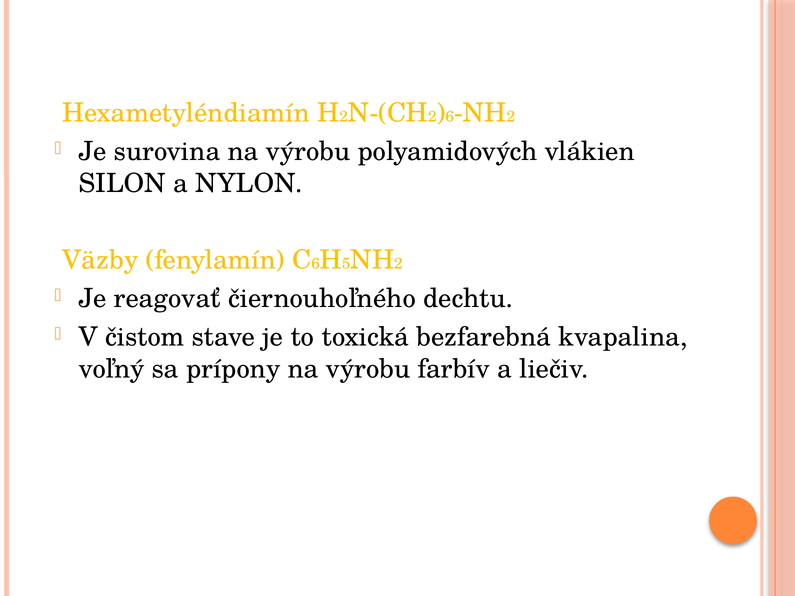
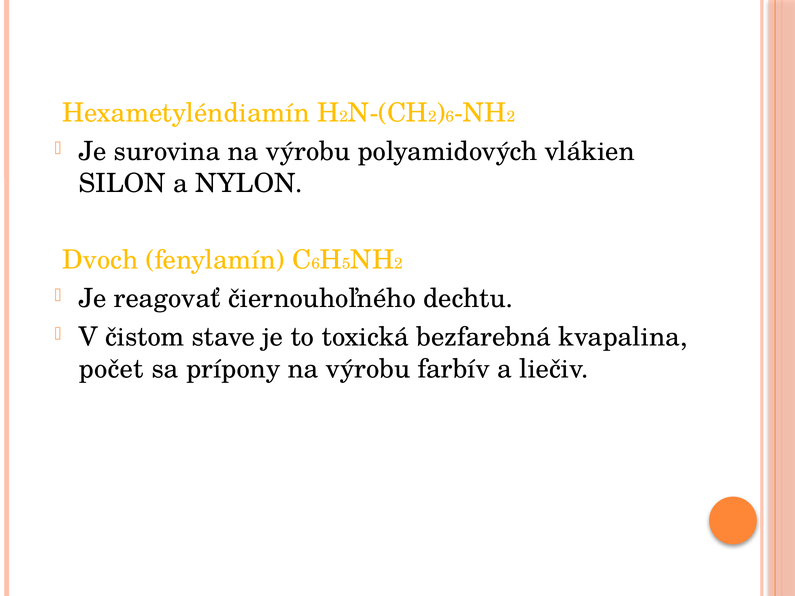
Väzby: Väzby -> Dvoch
voľný: voľný -> počet
